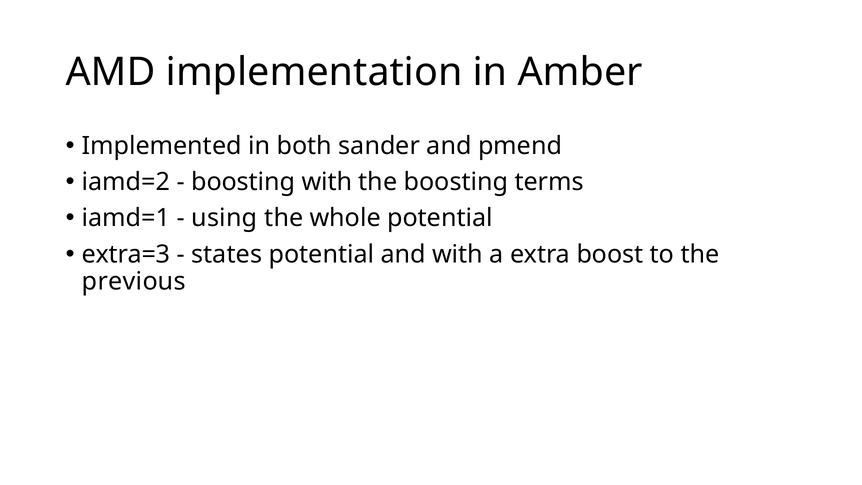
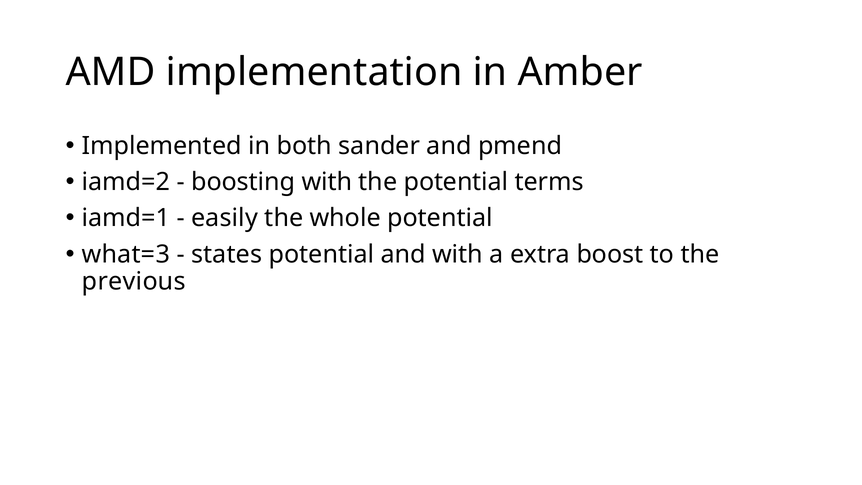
the boosting: boosting -> potential
using: using -> easily
extra=3: extra=3 -> what=3
